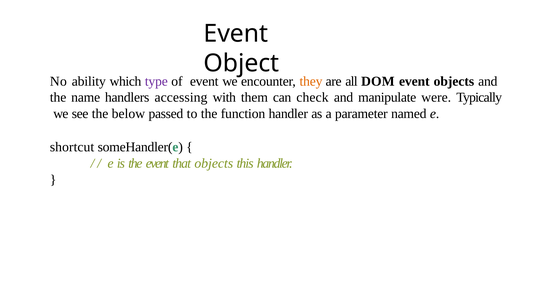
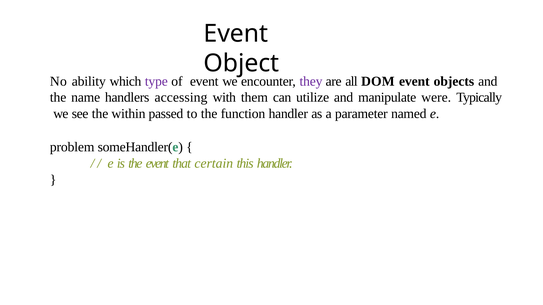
they colour: orange -> purple
check: check -> utilize
below: below -> within
shortcut: shortcut -> problem
that objects: objects -> certain
